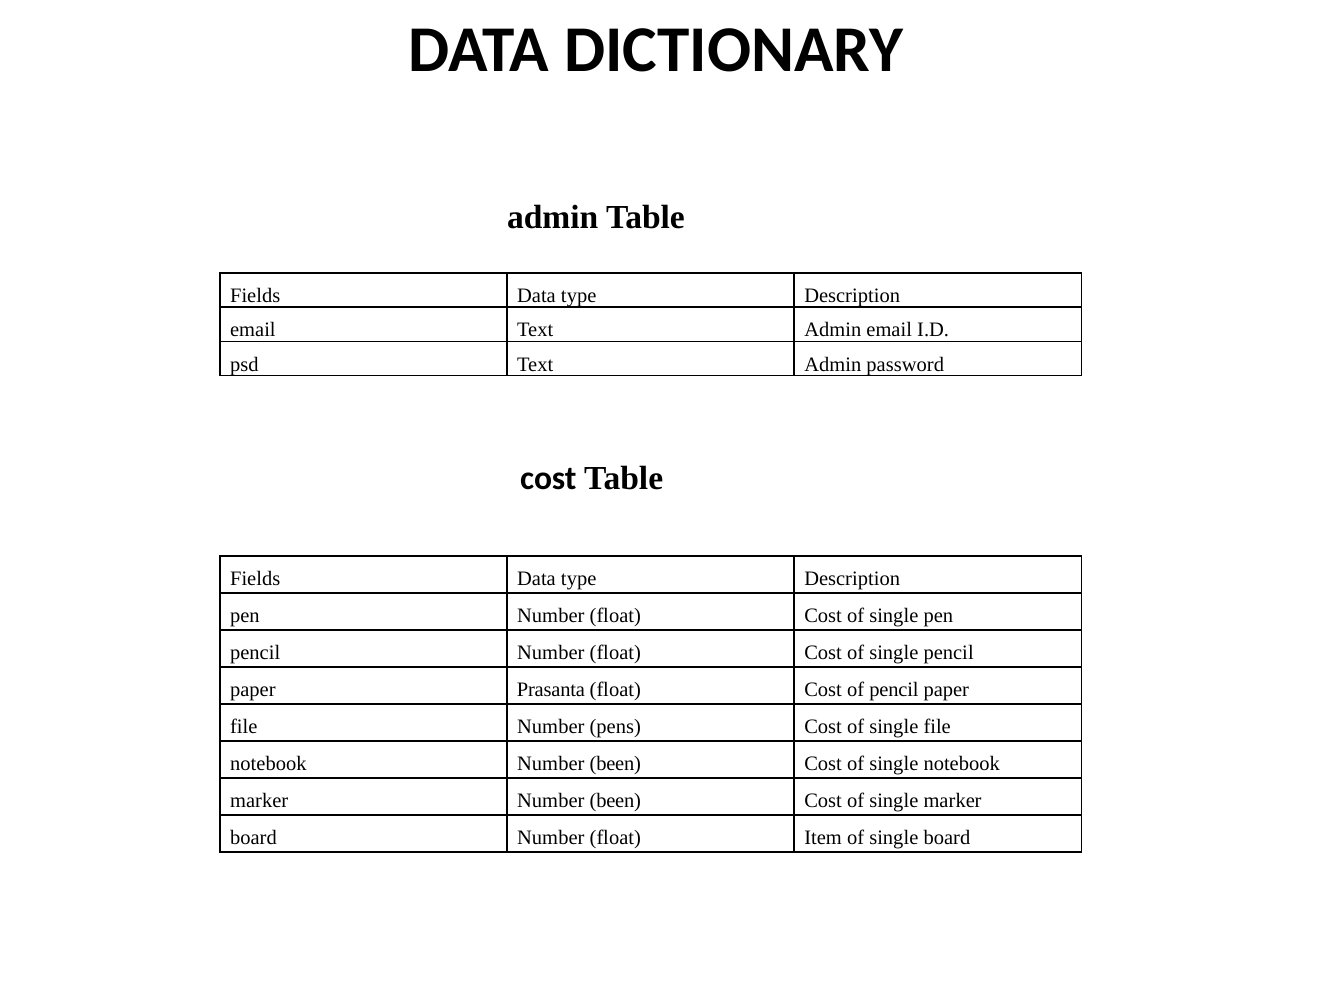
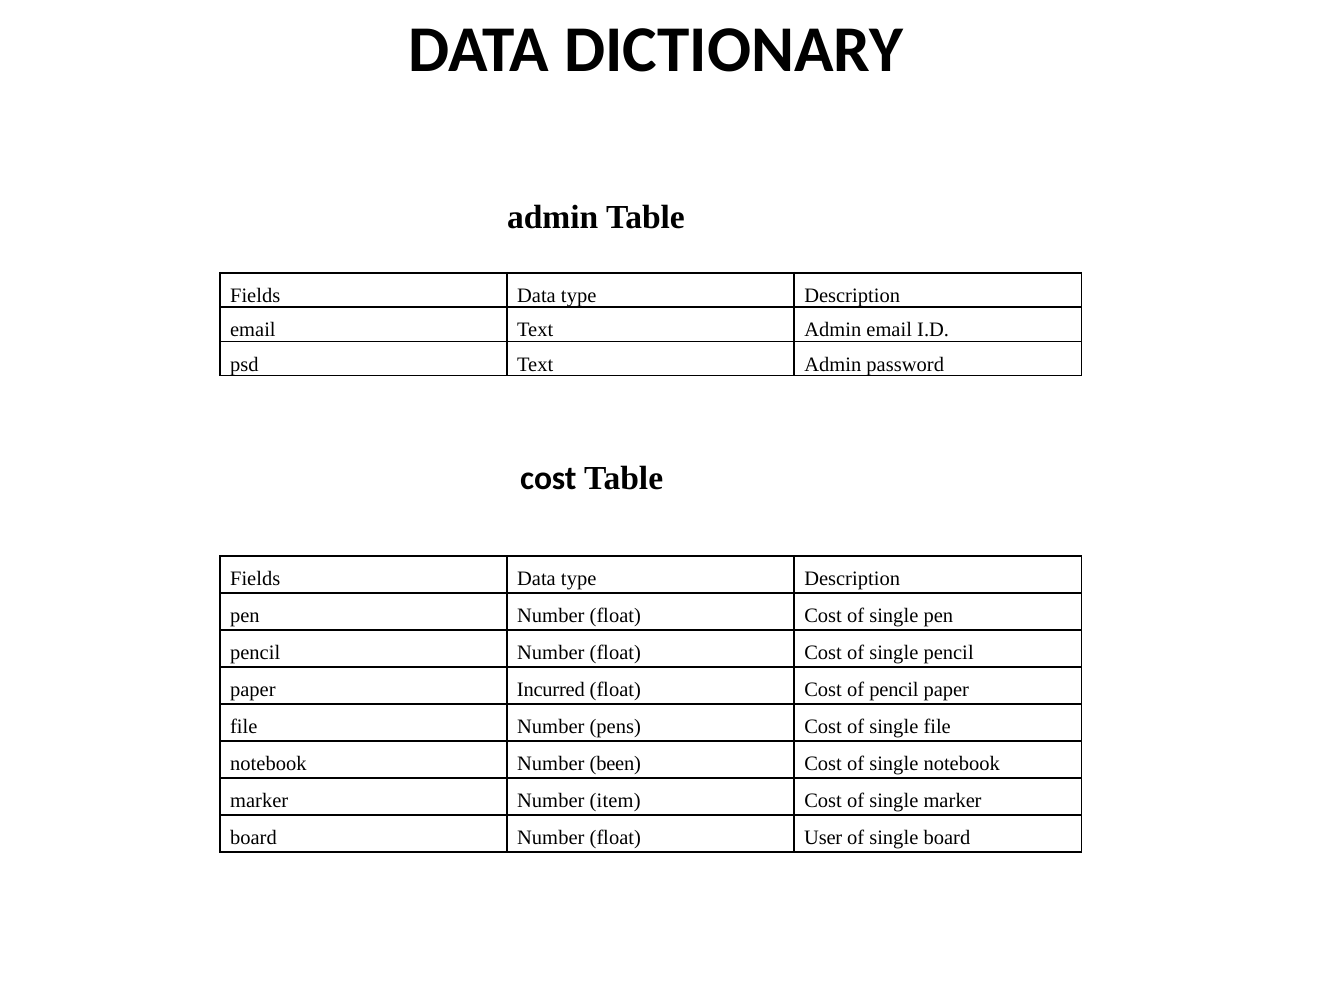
Prasanta: Prasanta -> Incurred
marker Number been: been -> item
Item: Item -> User
